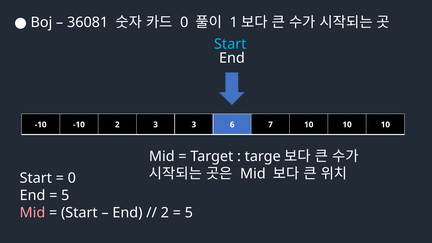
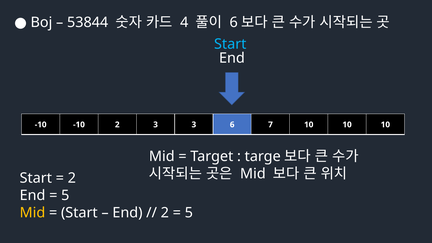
36081: 36081 -> 53844
0 at (184, 22): 0 -> 4
1 at (234, 22): 1 -> 6
0 at (72, 178): 0 -> 2
Mid at (32, 213) colour: pink -> yellow
